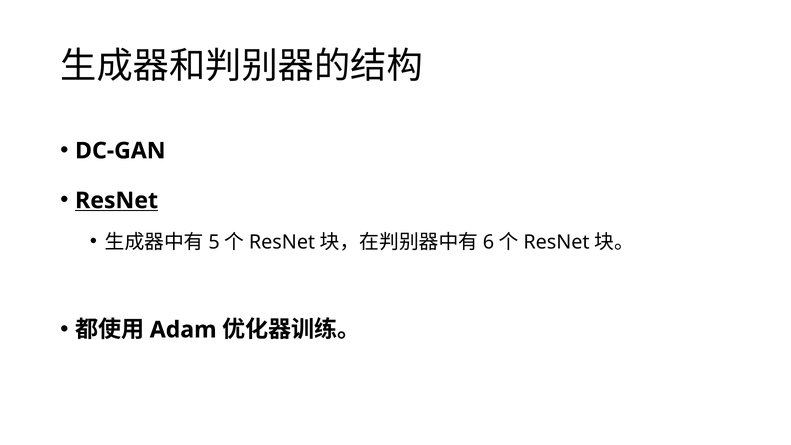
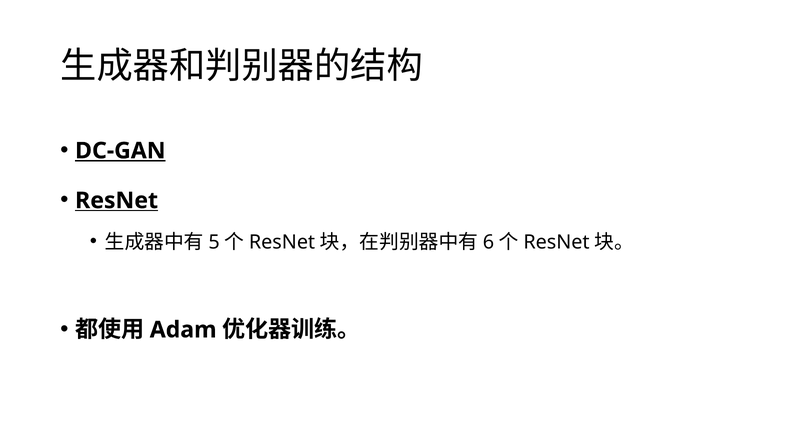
DC-GAN underline: none -> present
